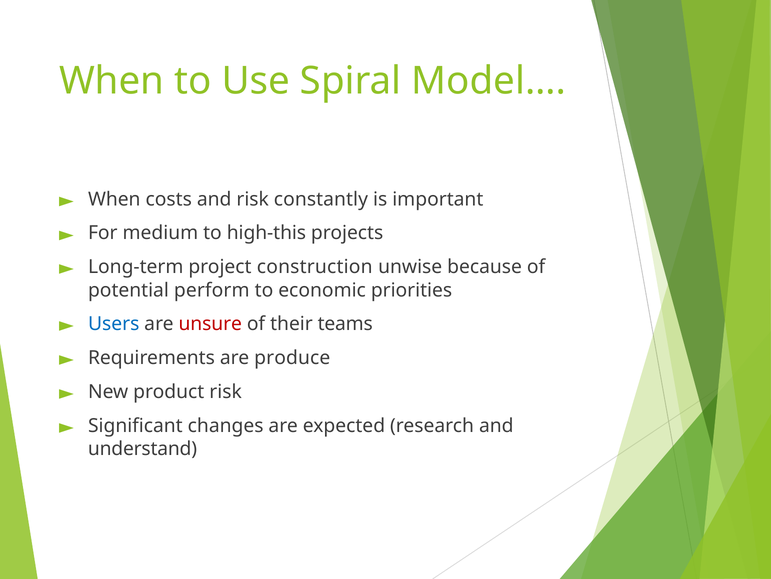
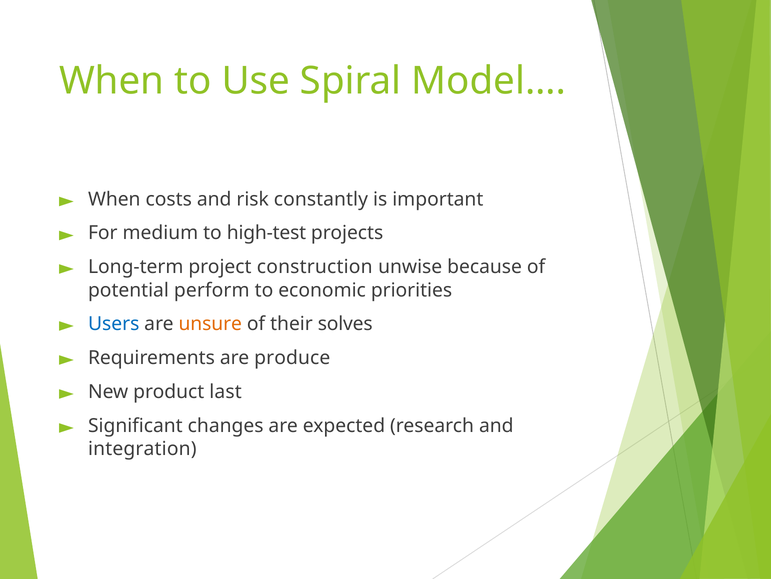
high-this: high-this -> high-test
unsure colour: red -> orange
teams: teams -> solves
product risk: risk -> last
understand: understand -> integration
